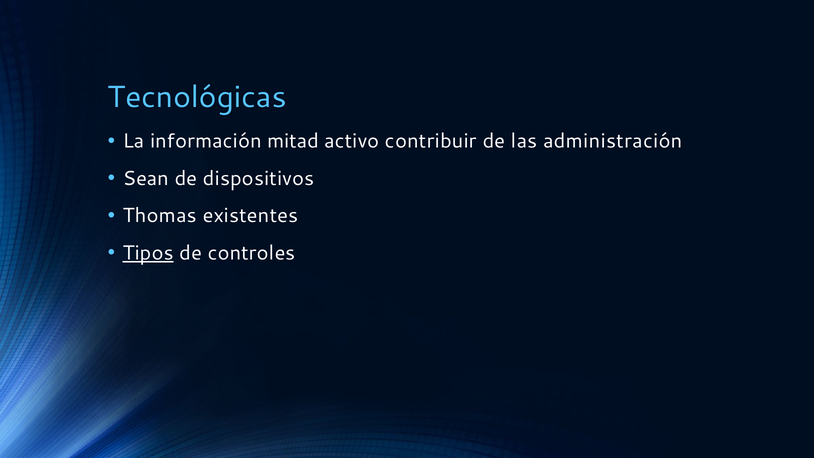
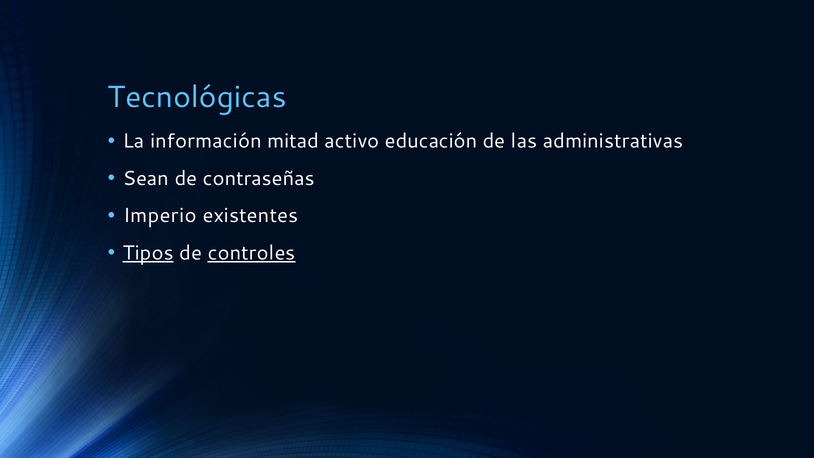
contribuir: contribuir -> educación
administración: administración -> administrativas
dispositivos: dispositivos -> contraseñas
Thomas: Thomas -> Imperio
controles underline: none -> present
